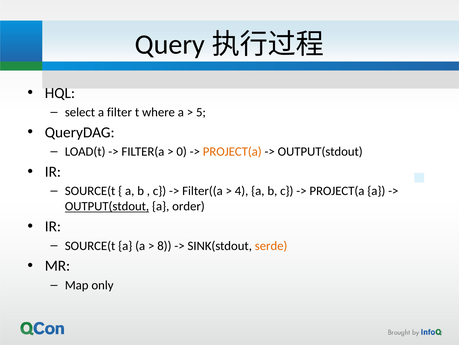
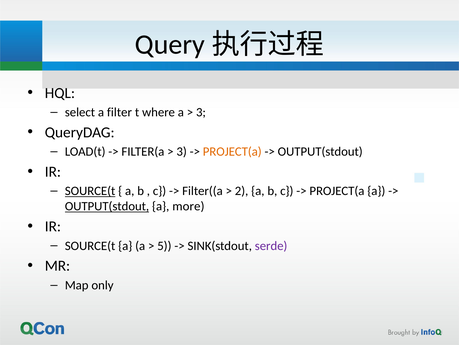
5 at (201, 112): 5 -> 3
0 at (182, 151): 0 -> 3
SOURCE(t at (90, 191) underline: none -> present
4: 4 -> 2
order: order -> more
8: 8 -> 5
serde colour: orange -> purple
